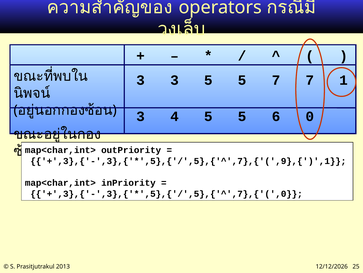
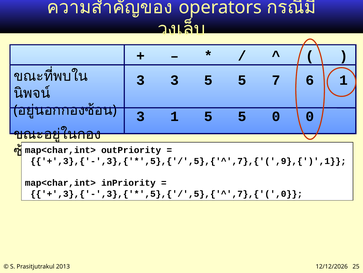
7 7: 7 -> 6
3 4: 4 -> 1
5 6: 6 -> 0
